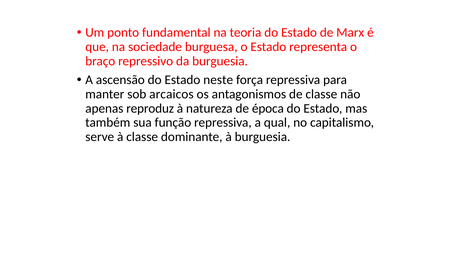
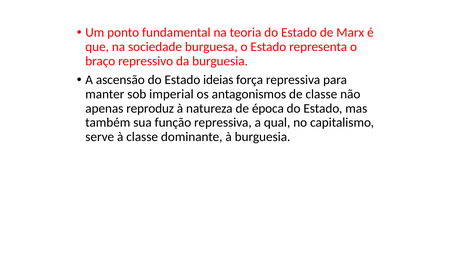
neste: neste -> ideias
arcaicos: arcaicos -> imperial
